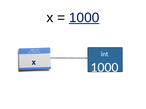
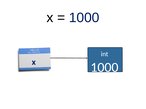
1000 at (84, 18) underline: present -> none
